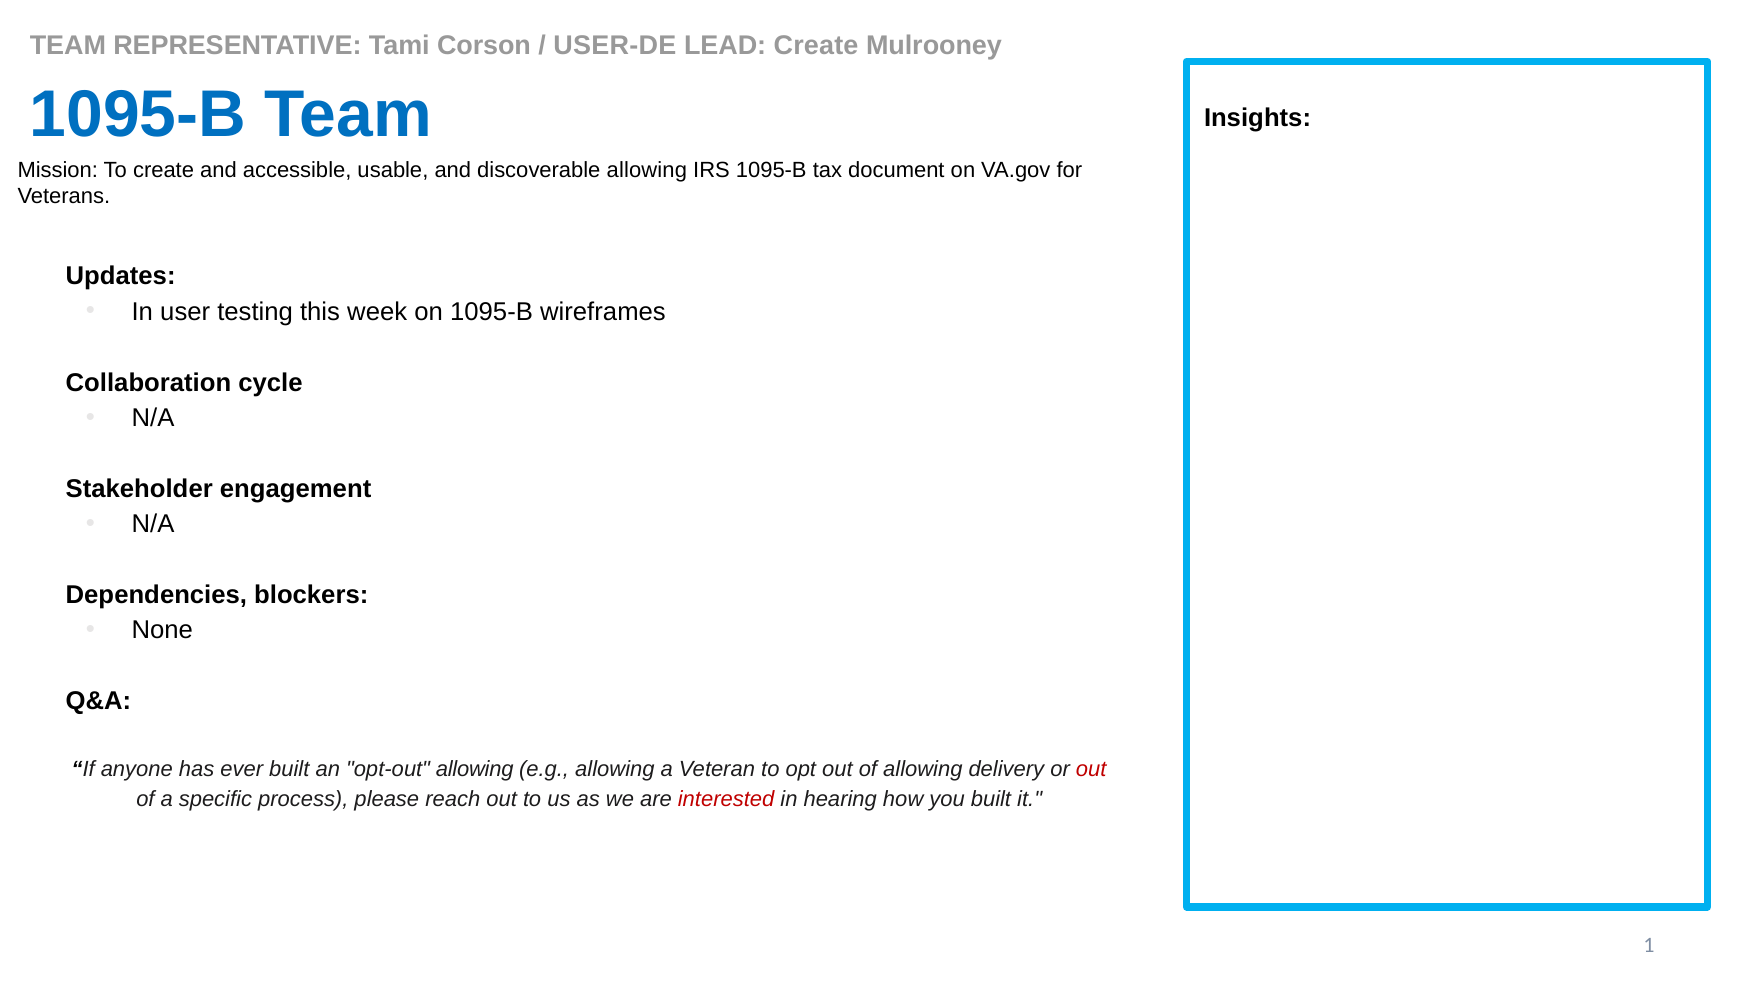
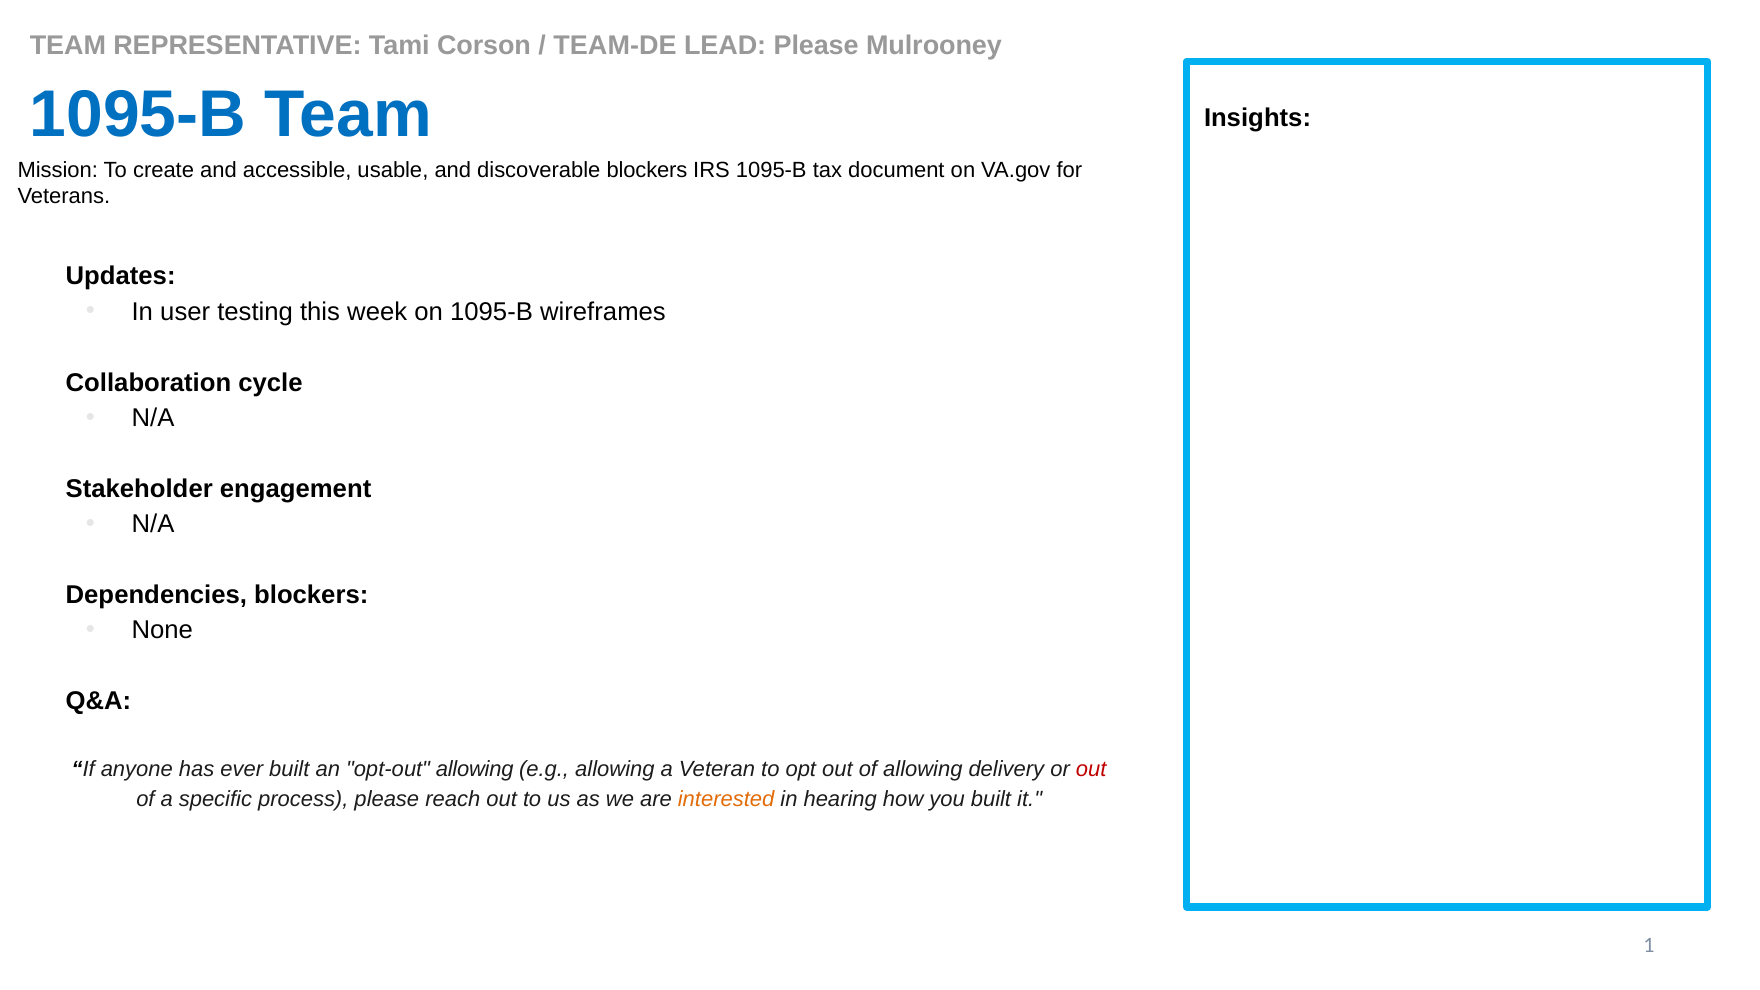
USER-DE: USER-DE -> TEAM-DE
LEAD Create: Create -> Please
discoverable allowing: allowing -> blockers
interested colour: red -> orange
